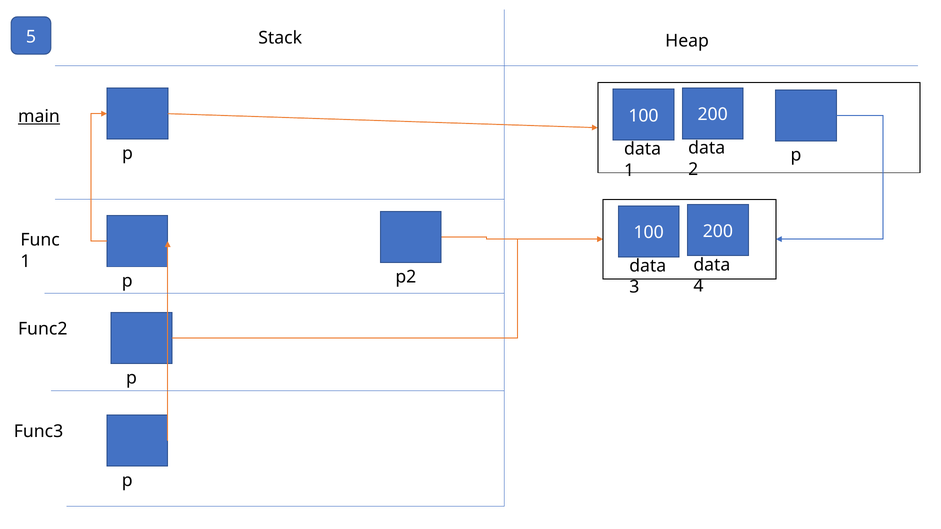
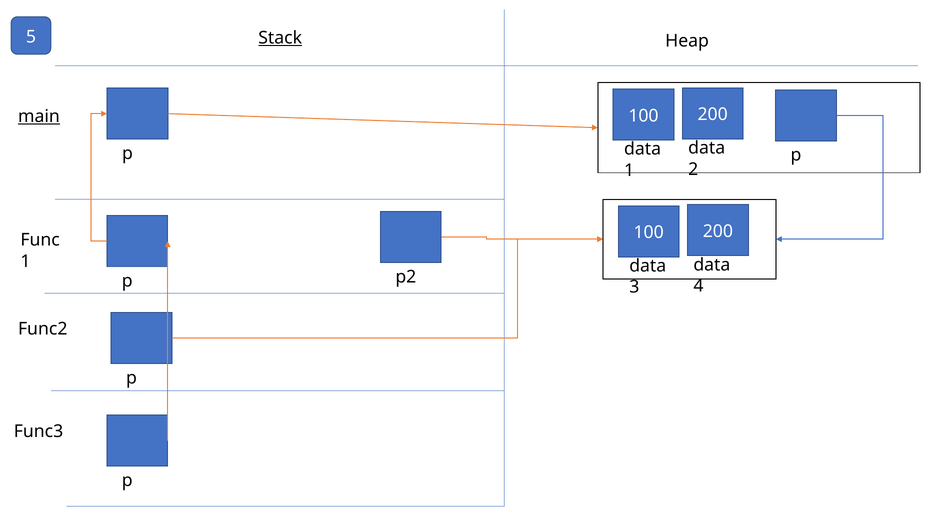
Stack underline: none -> present
